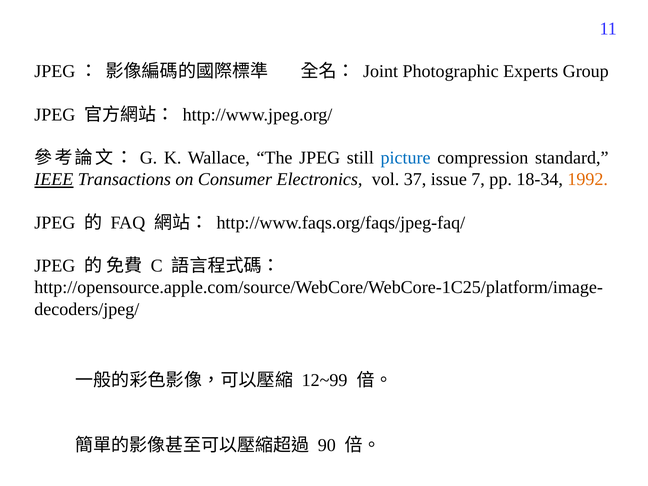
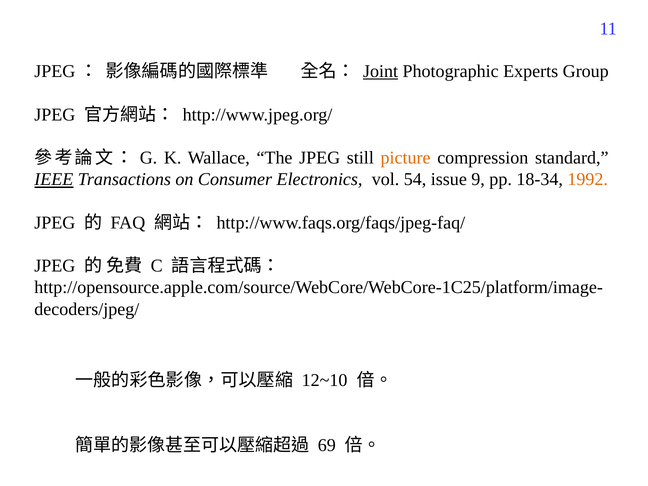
Joint underline: none -> present
picture colour: blue -> orange
37: 37 -> 54
7: 7 -> 9
12~99: 12~99 -> 12~10
90: 90 -> 69
